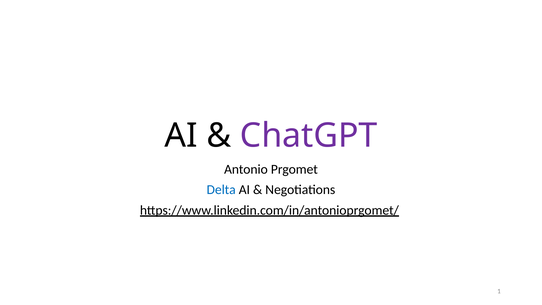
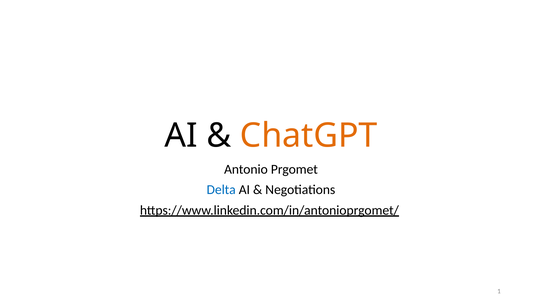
ChatGPT colour: purple -> orange
